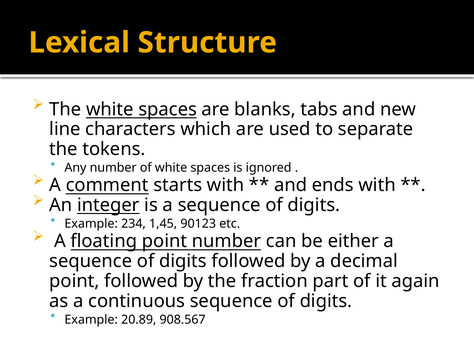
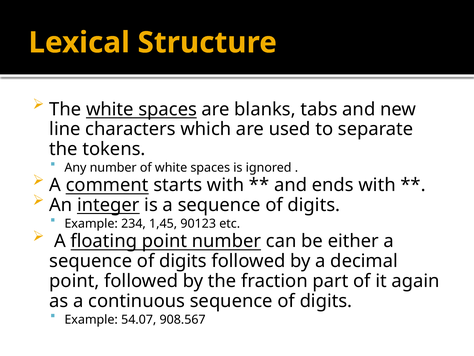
20.89: 20.89 -> 54.07
